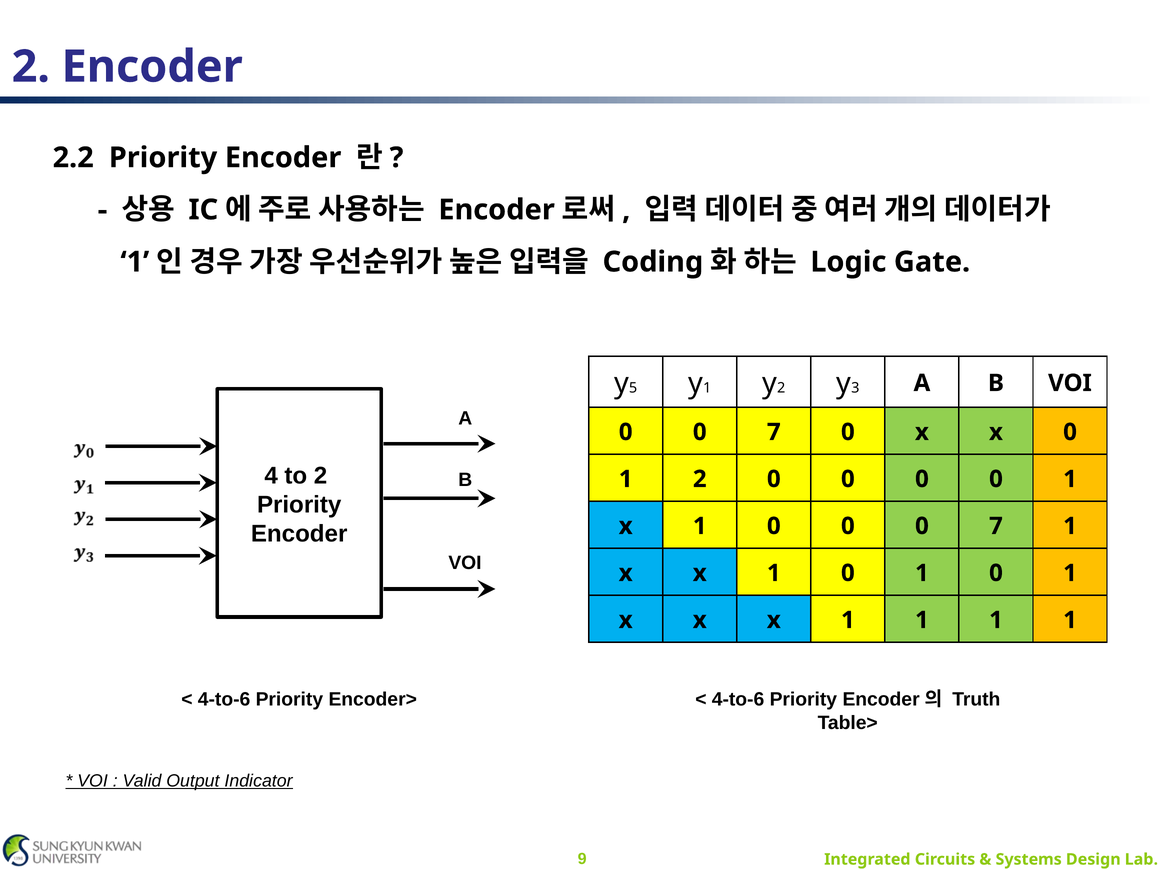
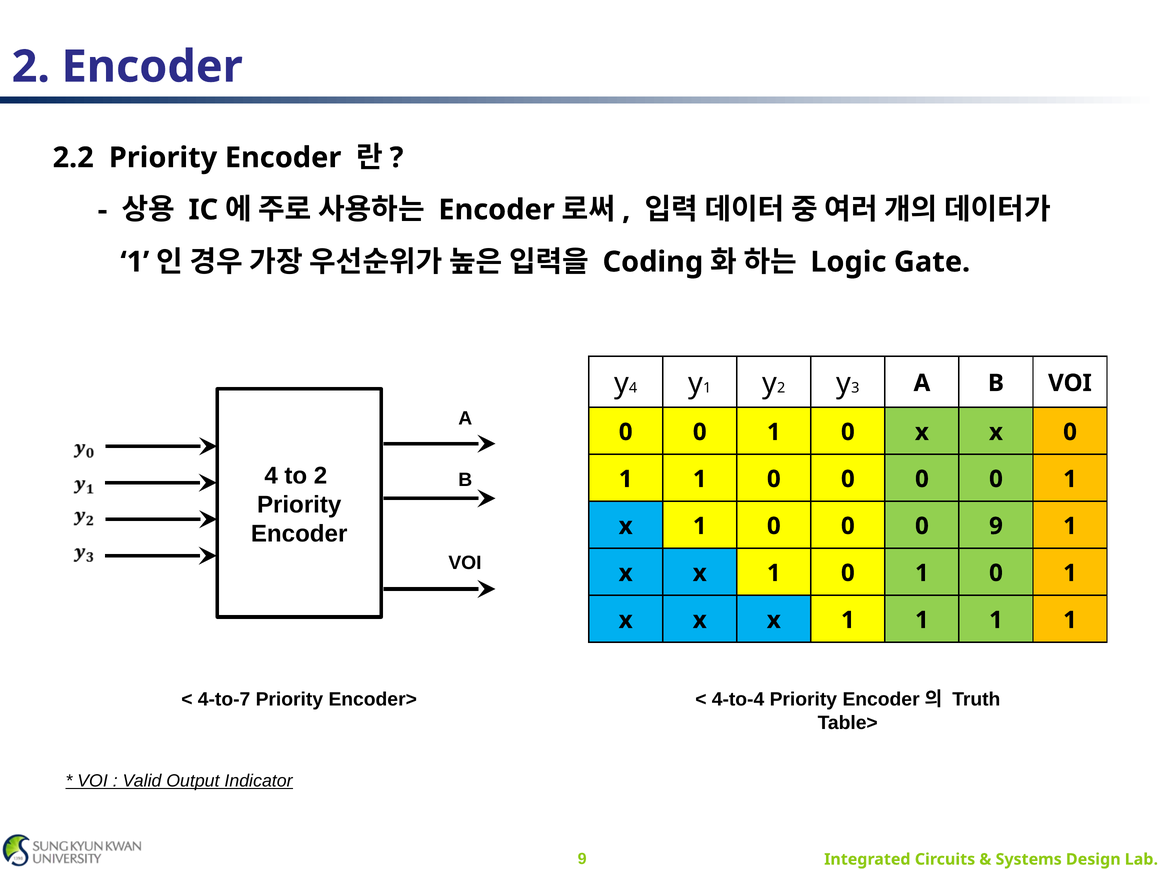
5 at (633, 388): 5 -> 4
7 at (774, 432): 7 -> 1
2 at (700, 479): 2 -> 1
0 0 0 7: 7 -> 9
4-to-6 at (224, 700): 4-to-6 -> 4-to-7
4-to-6 at (738, 700): 4-to-6 -> 4-to-4
